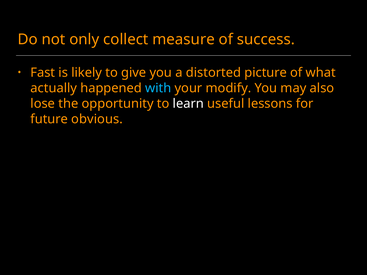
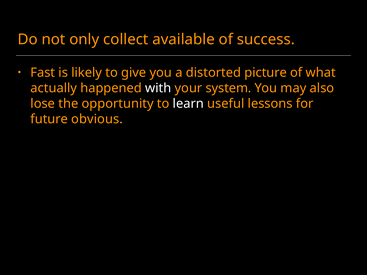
measure: measure -> available
with colour: light blue -> white
modify: modify -> system
